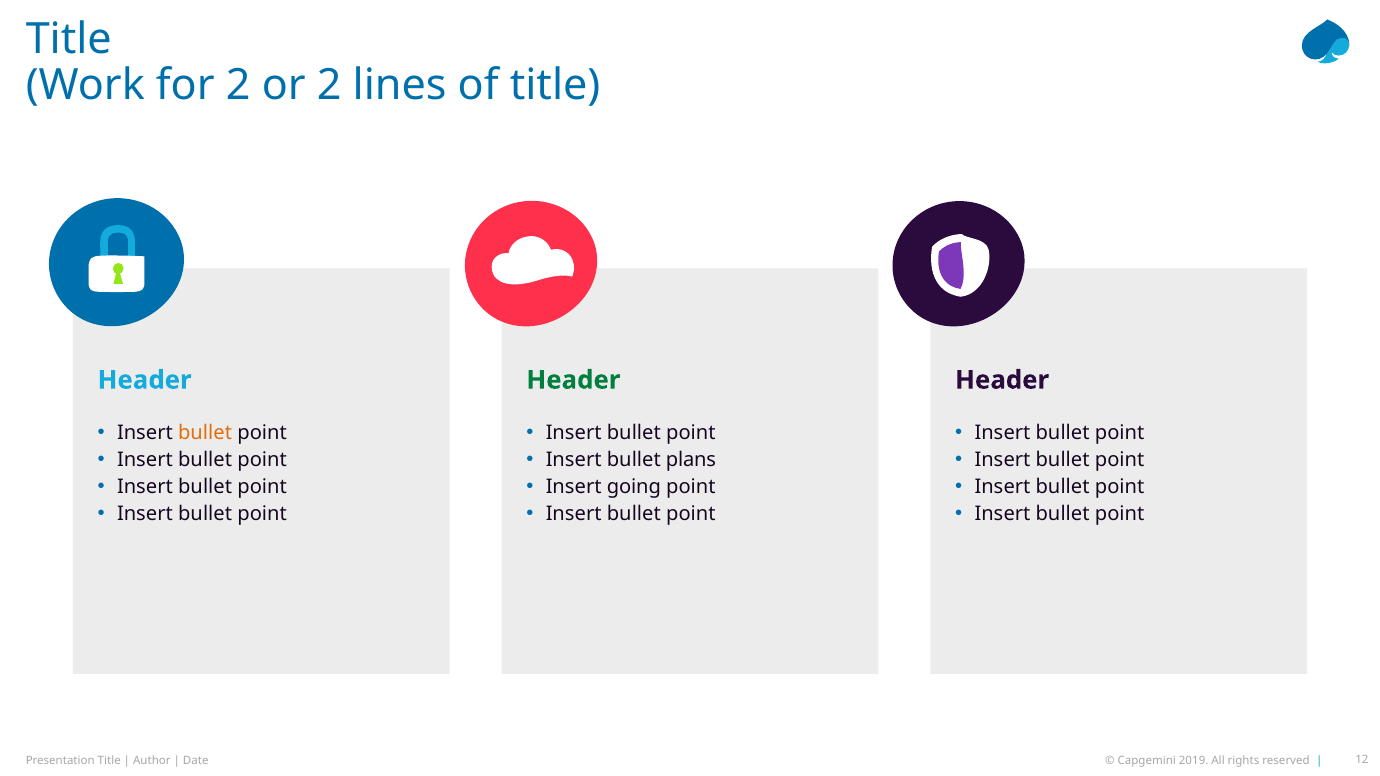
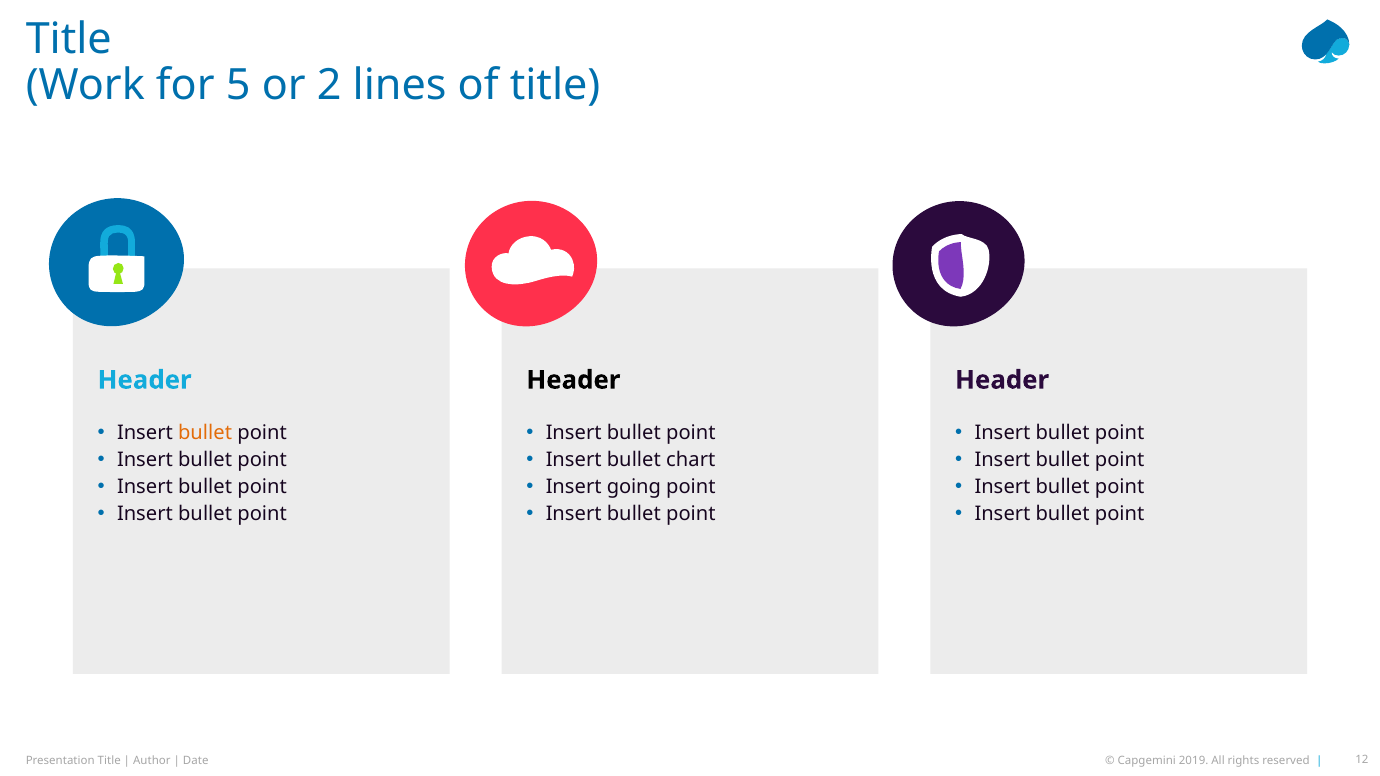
for 2: 2 -> 5
Header at (573, 380) colour: green -> black
plans: plans -> chart
